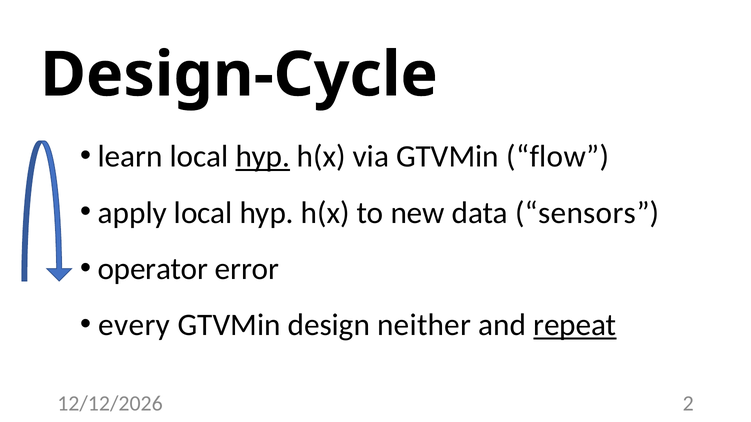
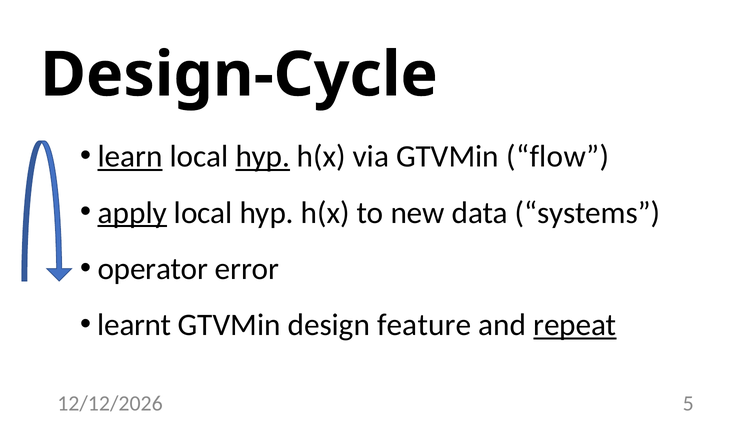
learn underline: none -> present
apply underline: none -> present
sensors: sensors -> systems
every: every -> learnt
neither: neither -> feature
2: 2 -> 5
